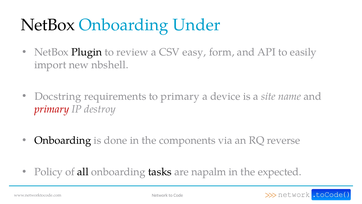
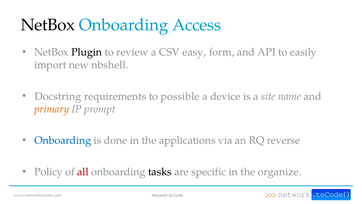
Under: Under -> Access
to primary: primary -> possible
primary at (52, 109) colour: red -> orange
destroy: destroy -> prompt
Onboarding at (63, 140) colour: black -> blue
components: components -> applications
all colour: black -> red
napalm: napalm -> specific
expected: expected -> organize
